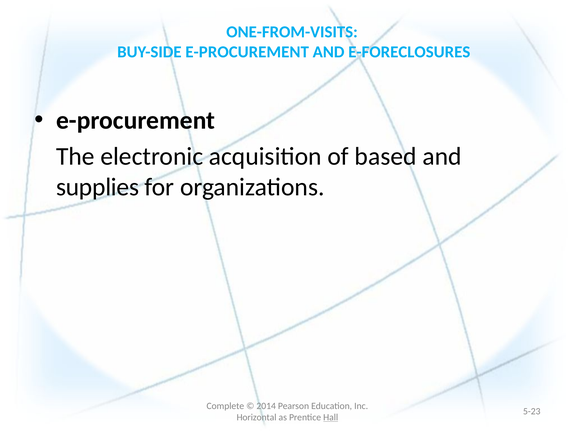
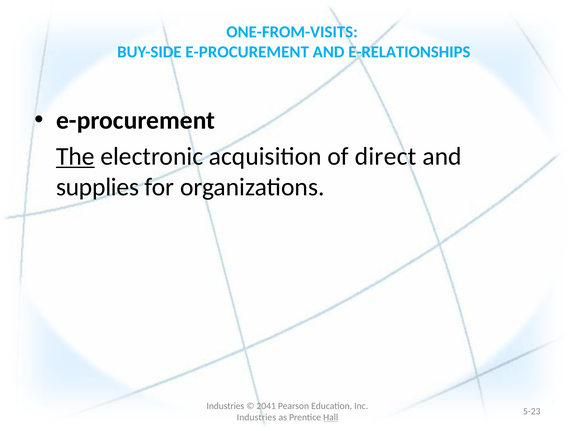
E-FORECLOSURES: E-FORECLOSURES -> E-RELATIONSHIPS
The underline: none -> present
based: based -> direct
Complete at (225, 406): Complete -> Industries
2014: 2014 -> 2041
Horizontal at (257, 418): Horizontal -> Industries
